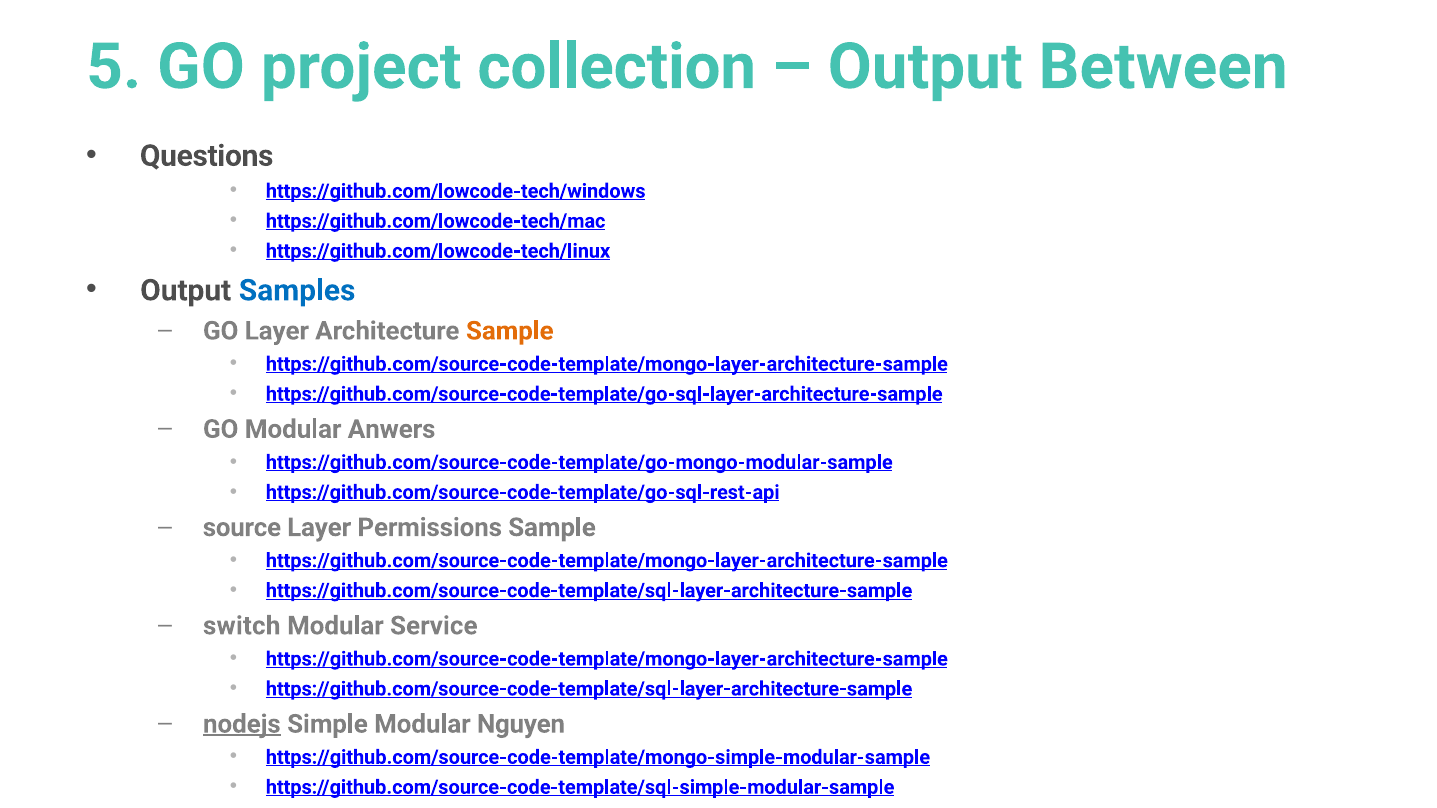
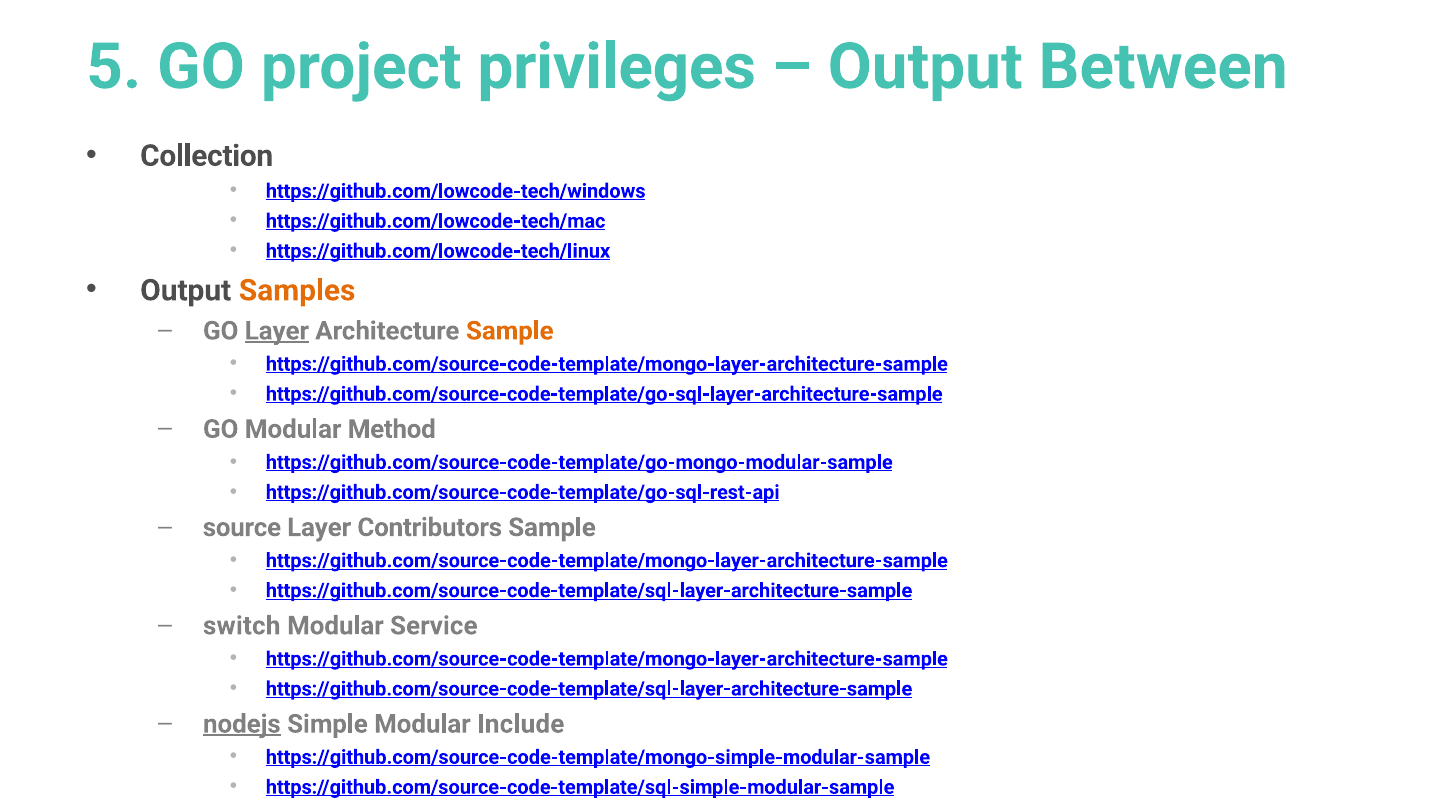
collection: collection -> privileges
Questions: Questions -> Collection
Samples colour: blue -> orange
Layer at (277, 331) underline: none -> present
Anwers: Anwers -> Method
Permissions: Permissions -> Contributors
Nguyen: Nguyen -> Include
